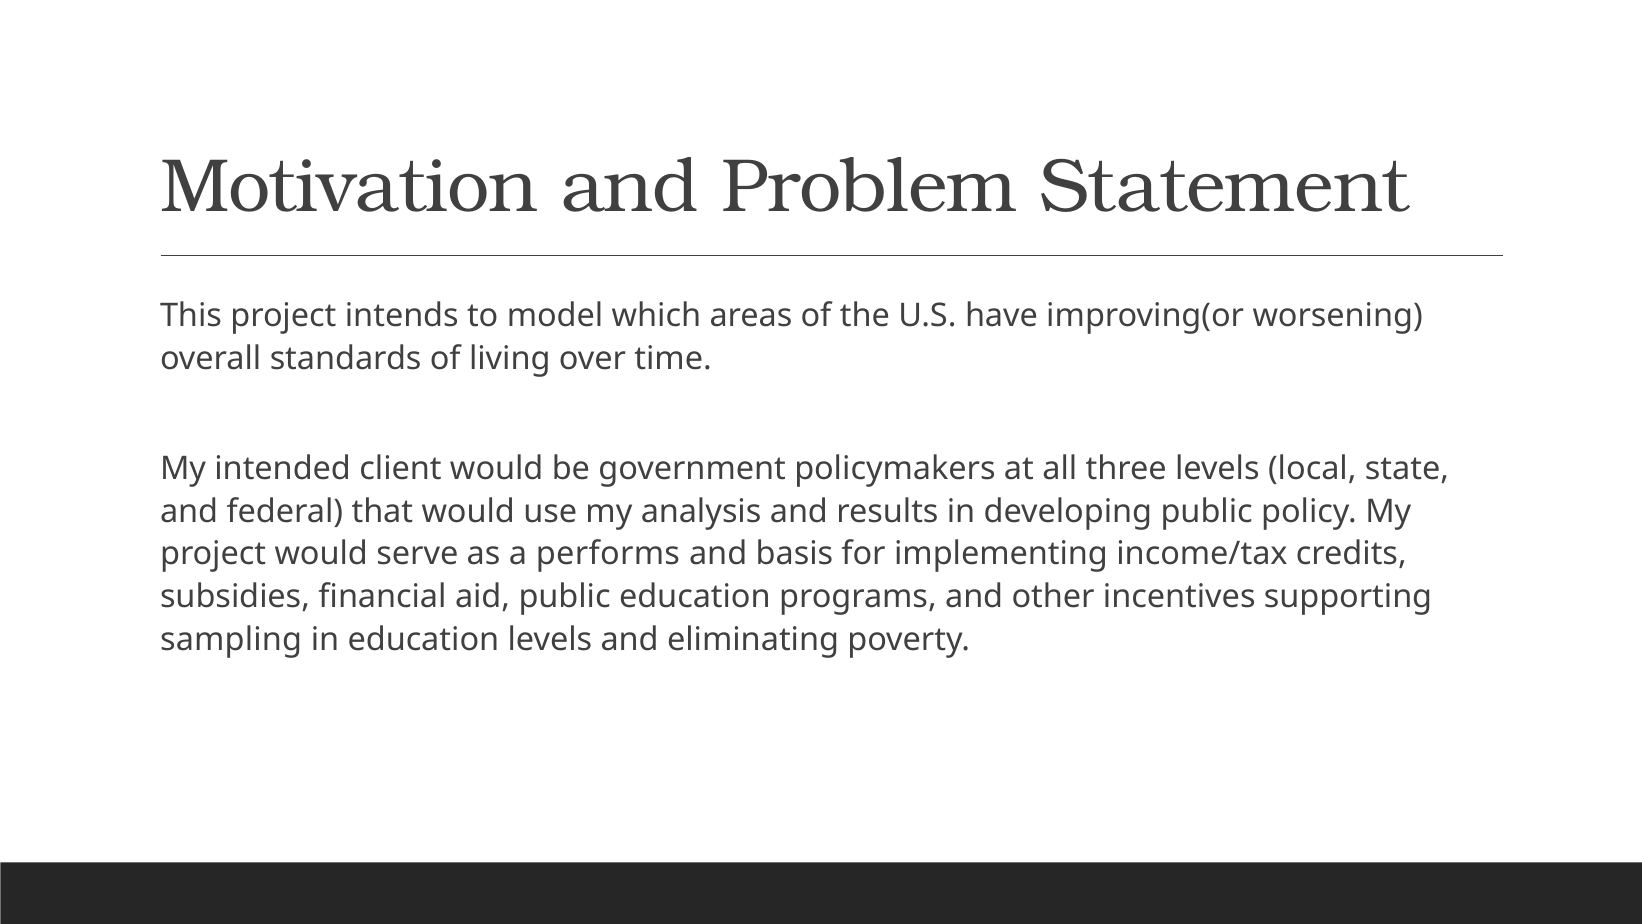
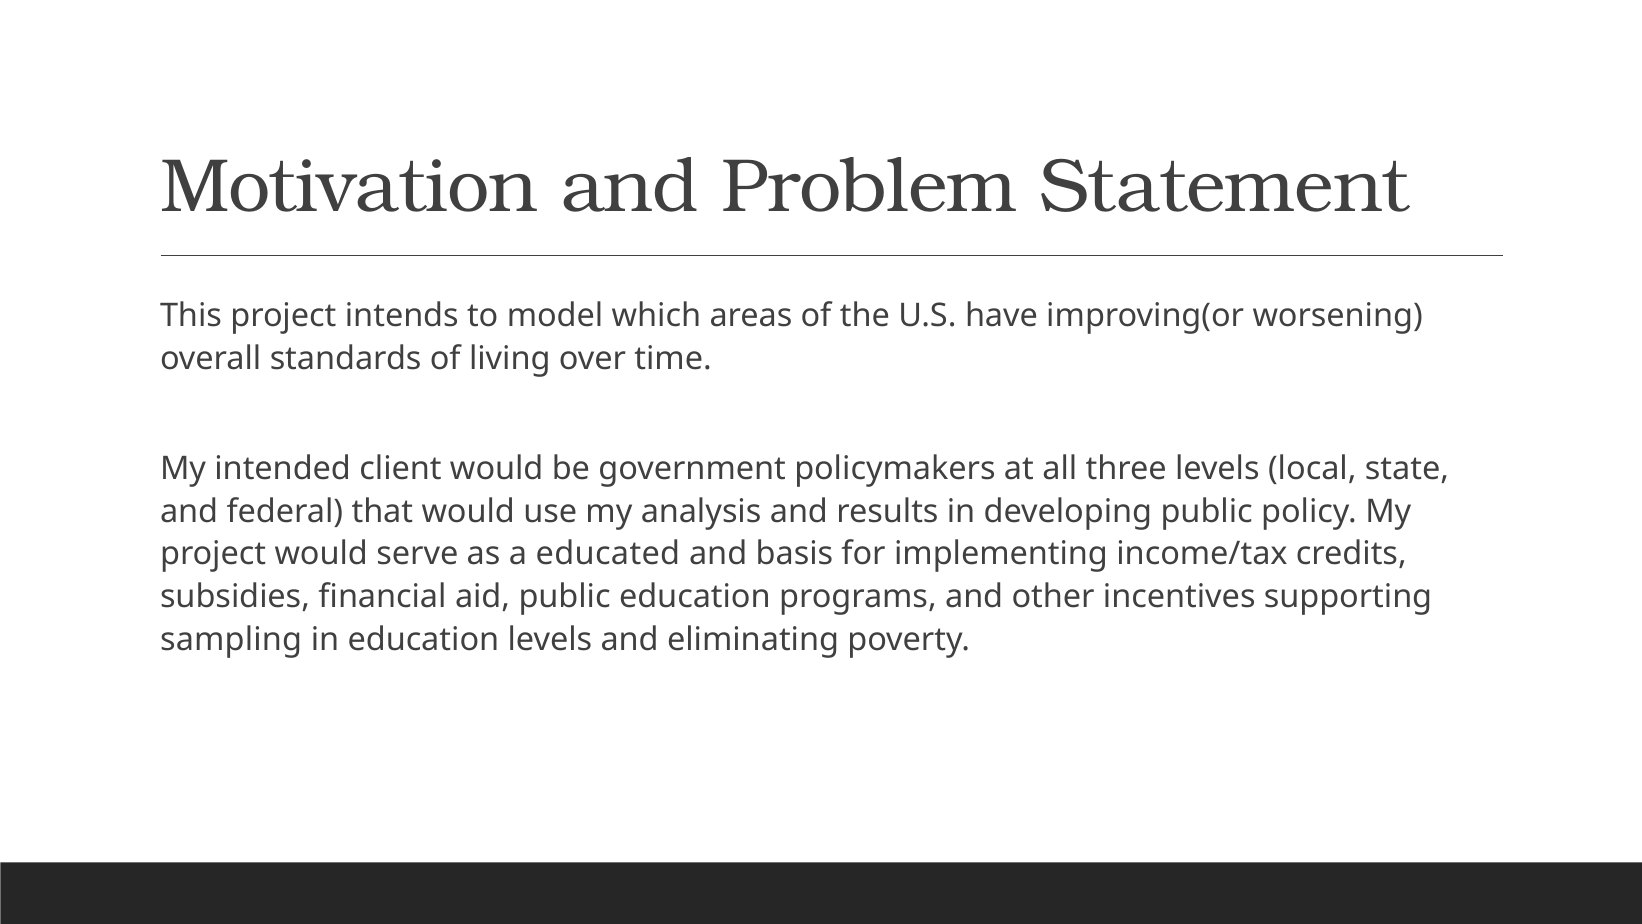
performs: performs -> educated
